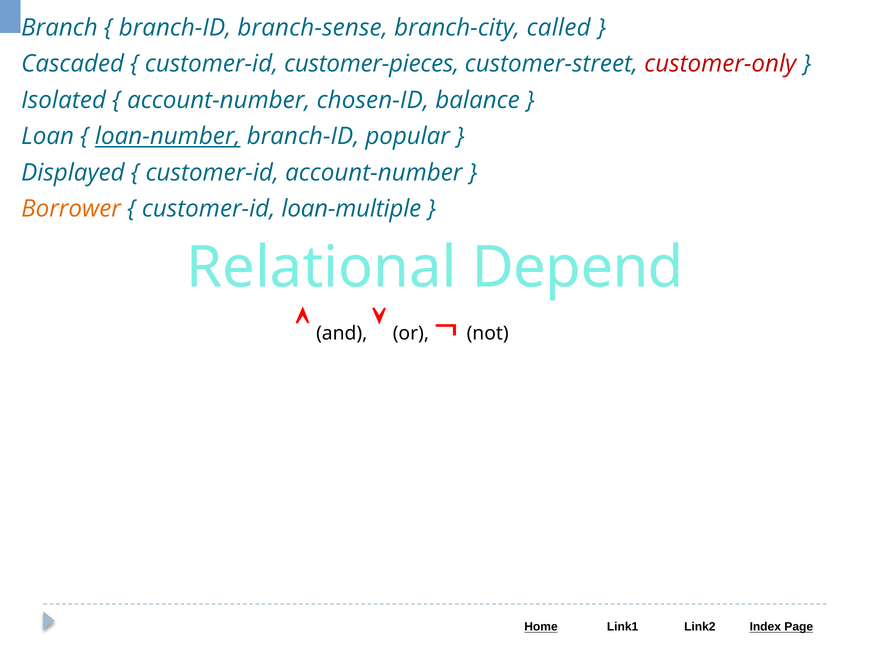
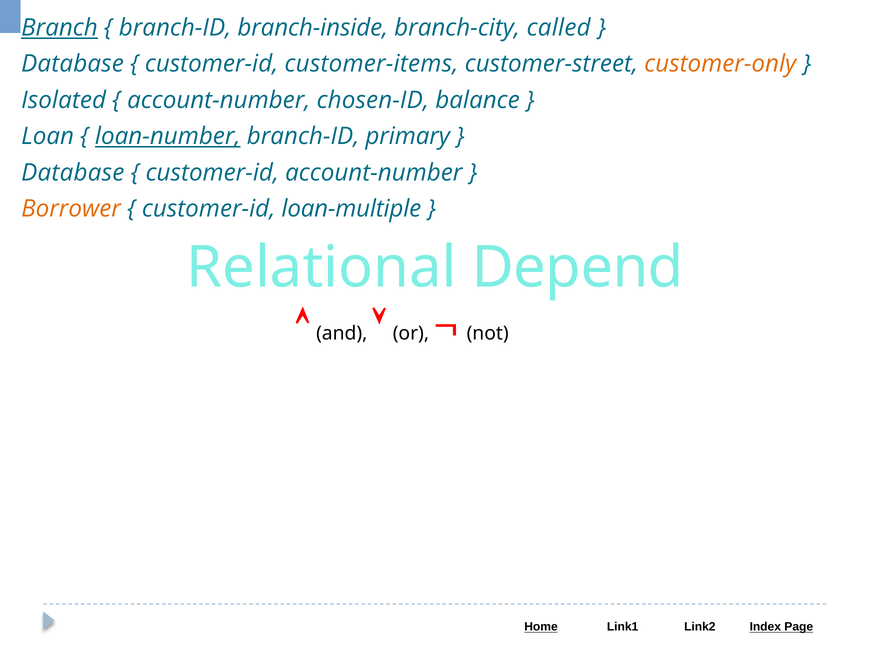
Branch underline: none -> present
branch-sense: branch-sense -> branch-inside
Cascaded at (73, 64): Cascaded -> Database
customer-pieces: customer-pieces -> customer-items
customer-only colour: red -> orange
popular: popular -> primary
Displayed at (73, 173): Displayed -> Database
